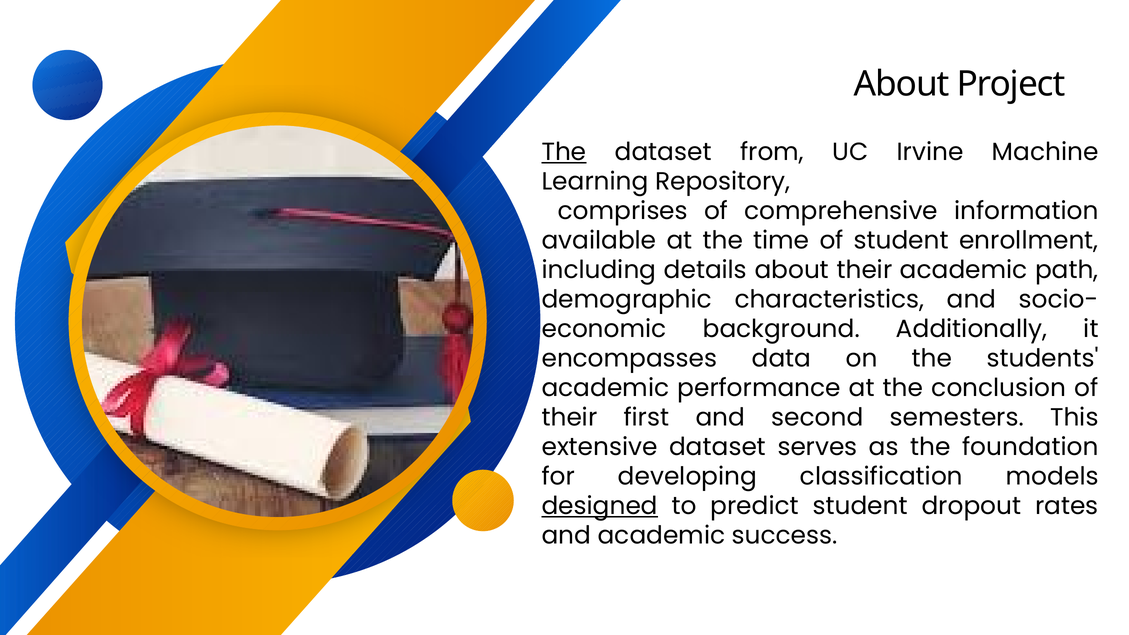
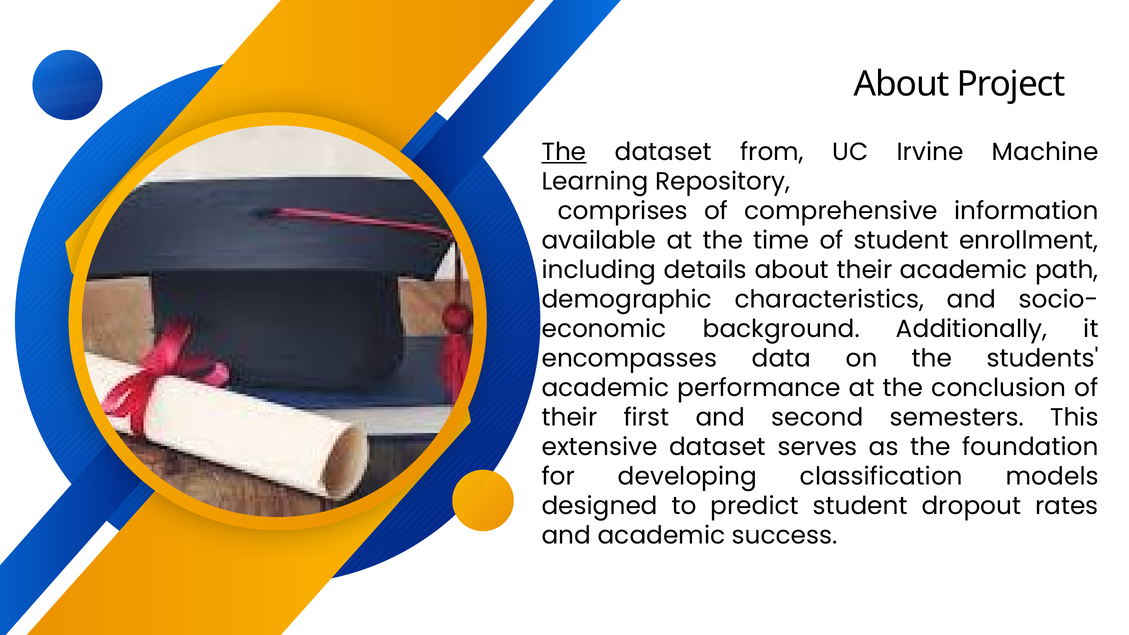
designed underline: present -> none
